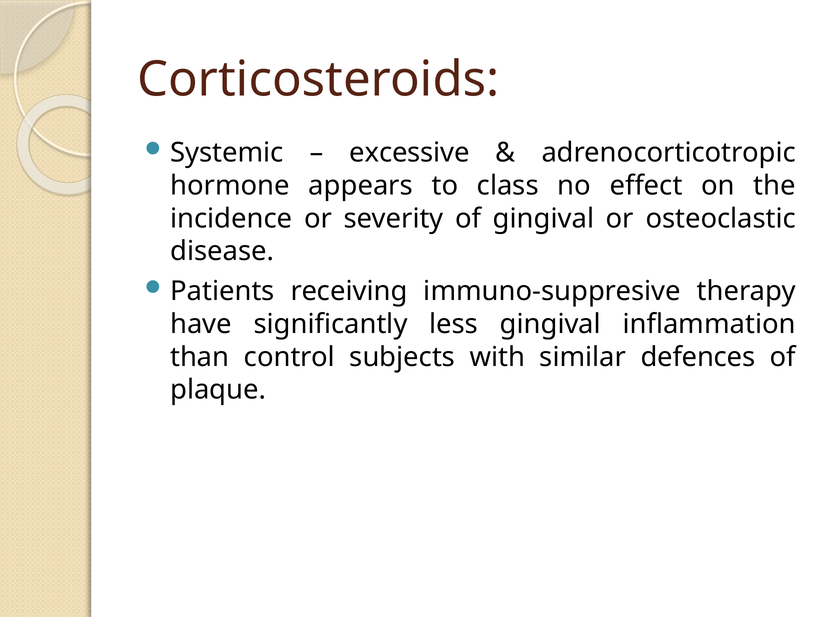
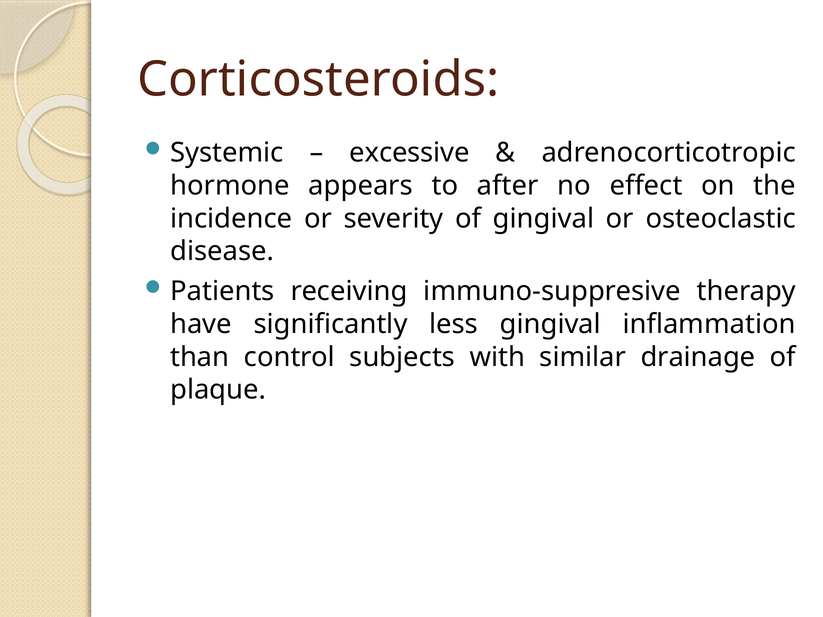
class: class -> after
defences: defences -> drainage
